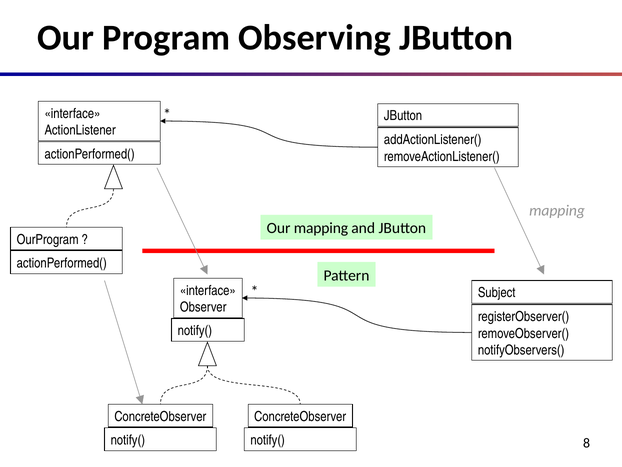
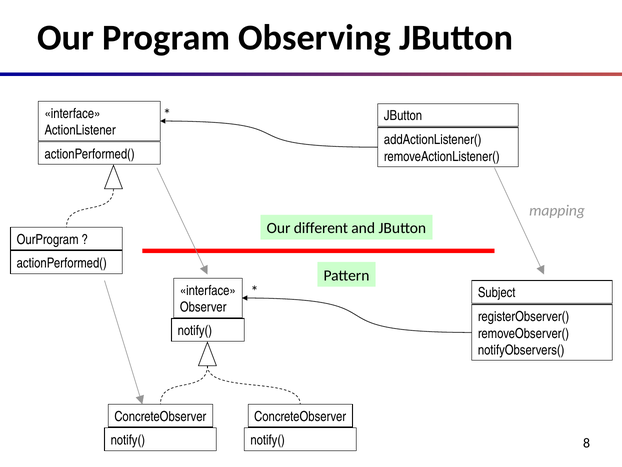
Our mapping: mapping -> different
